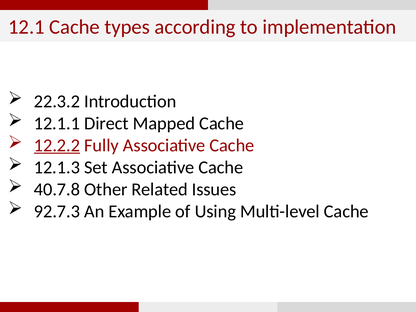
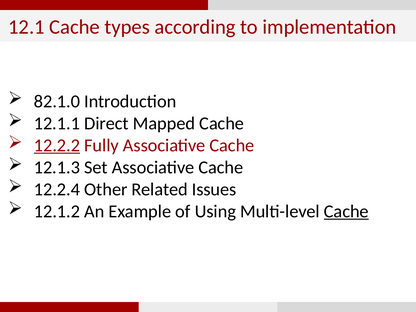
22.3.2: 22.3.2 -> 82.1.0
40.7.8: 40.7.8 -> 12.2.4
92.7.3: 92.7.3 -> 12.1.2
Cache at (346, 211) underline: none -> present
